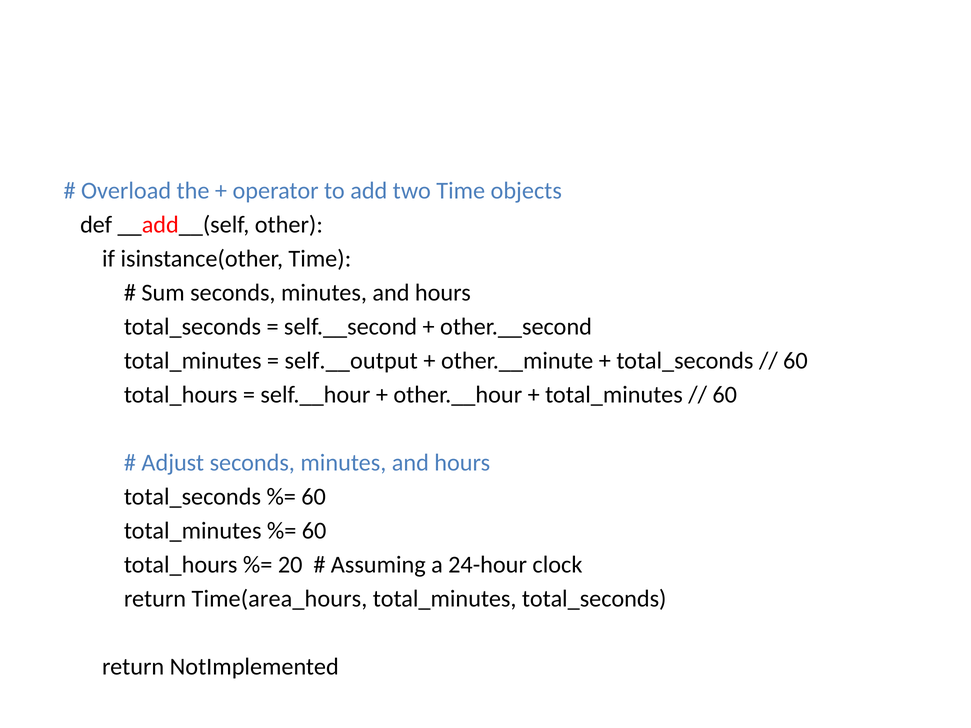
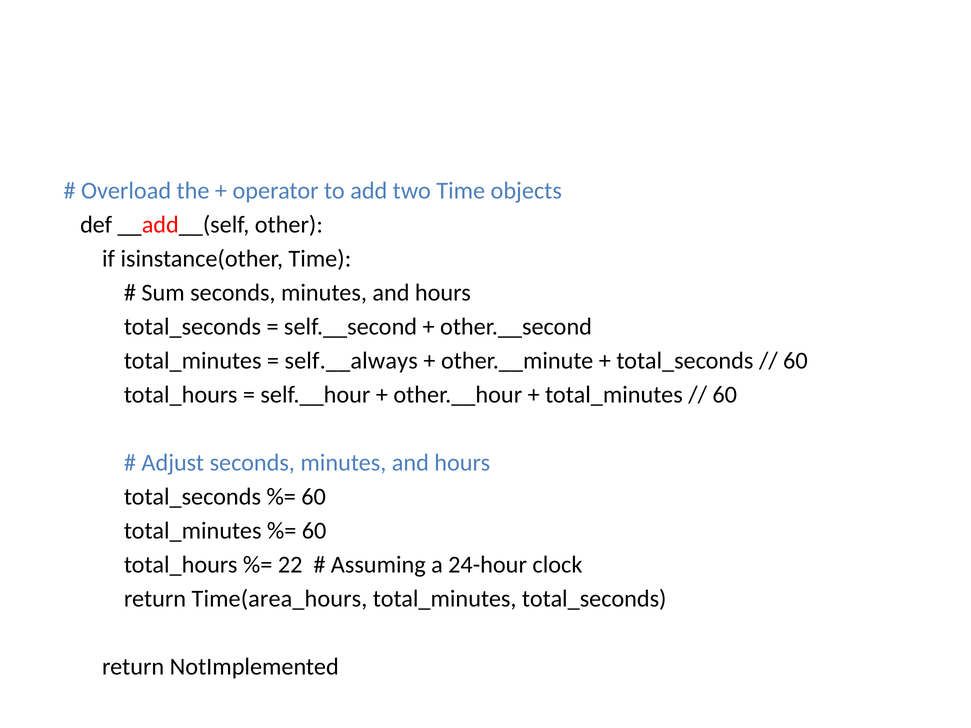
self.__output: self.__output -> self.__always
20: 20 -> 22
